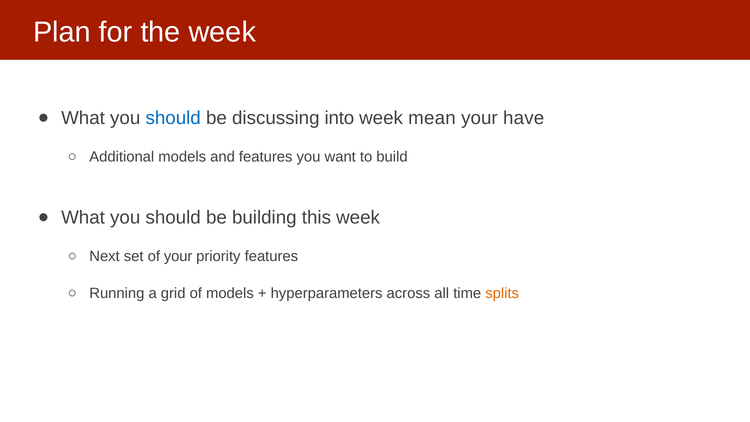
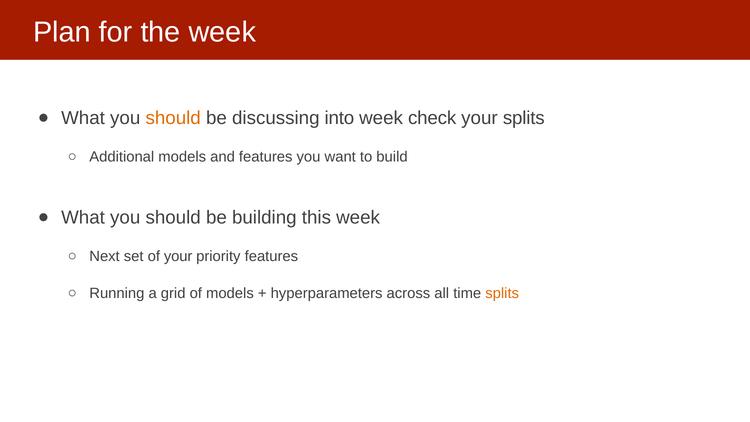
should at (173, 118) colour: blue -> orange
mean: mean -> check
your have: have -> splits
